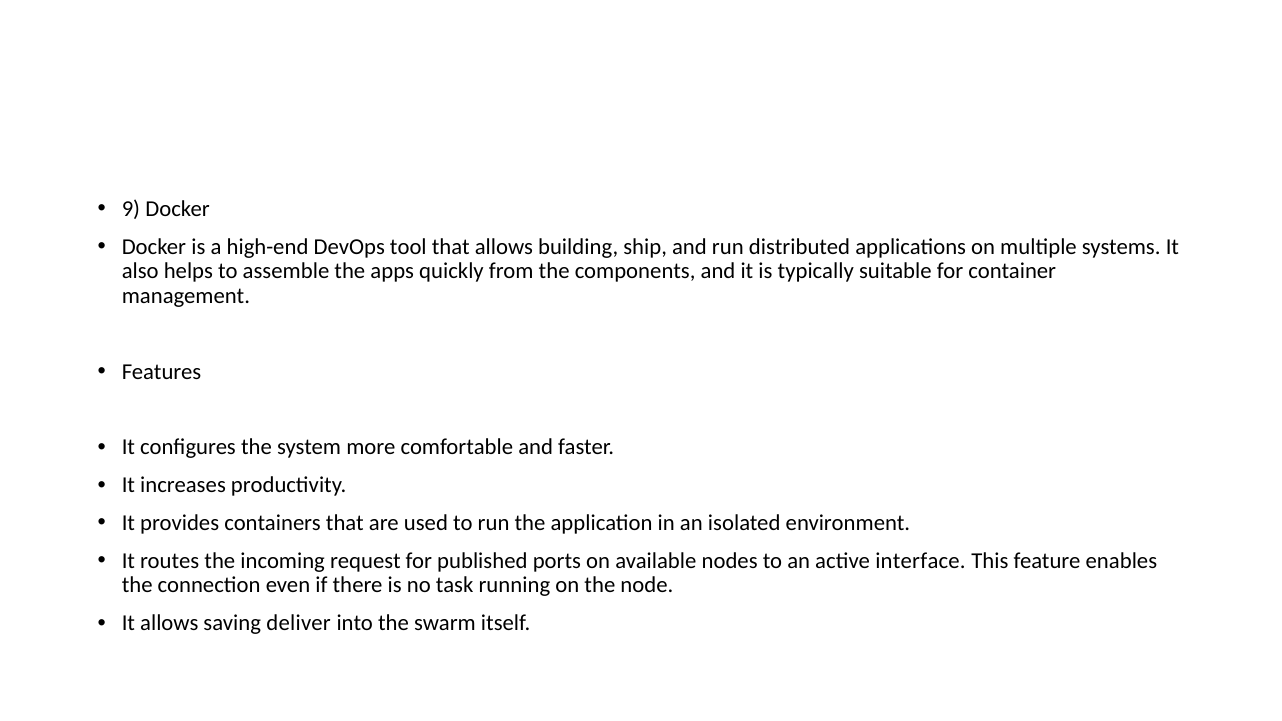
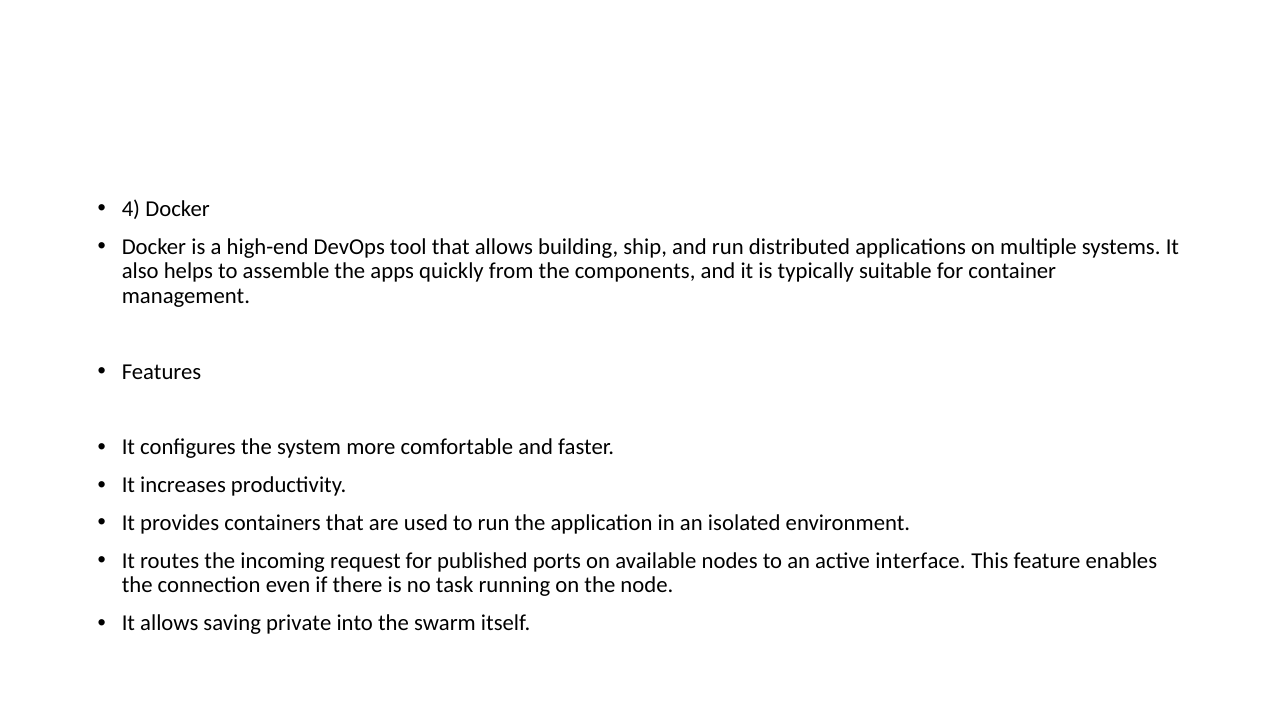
9: 9 -> 4
deliver: deliver -> private
